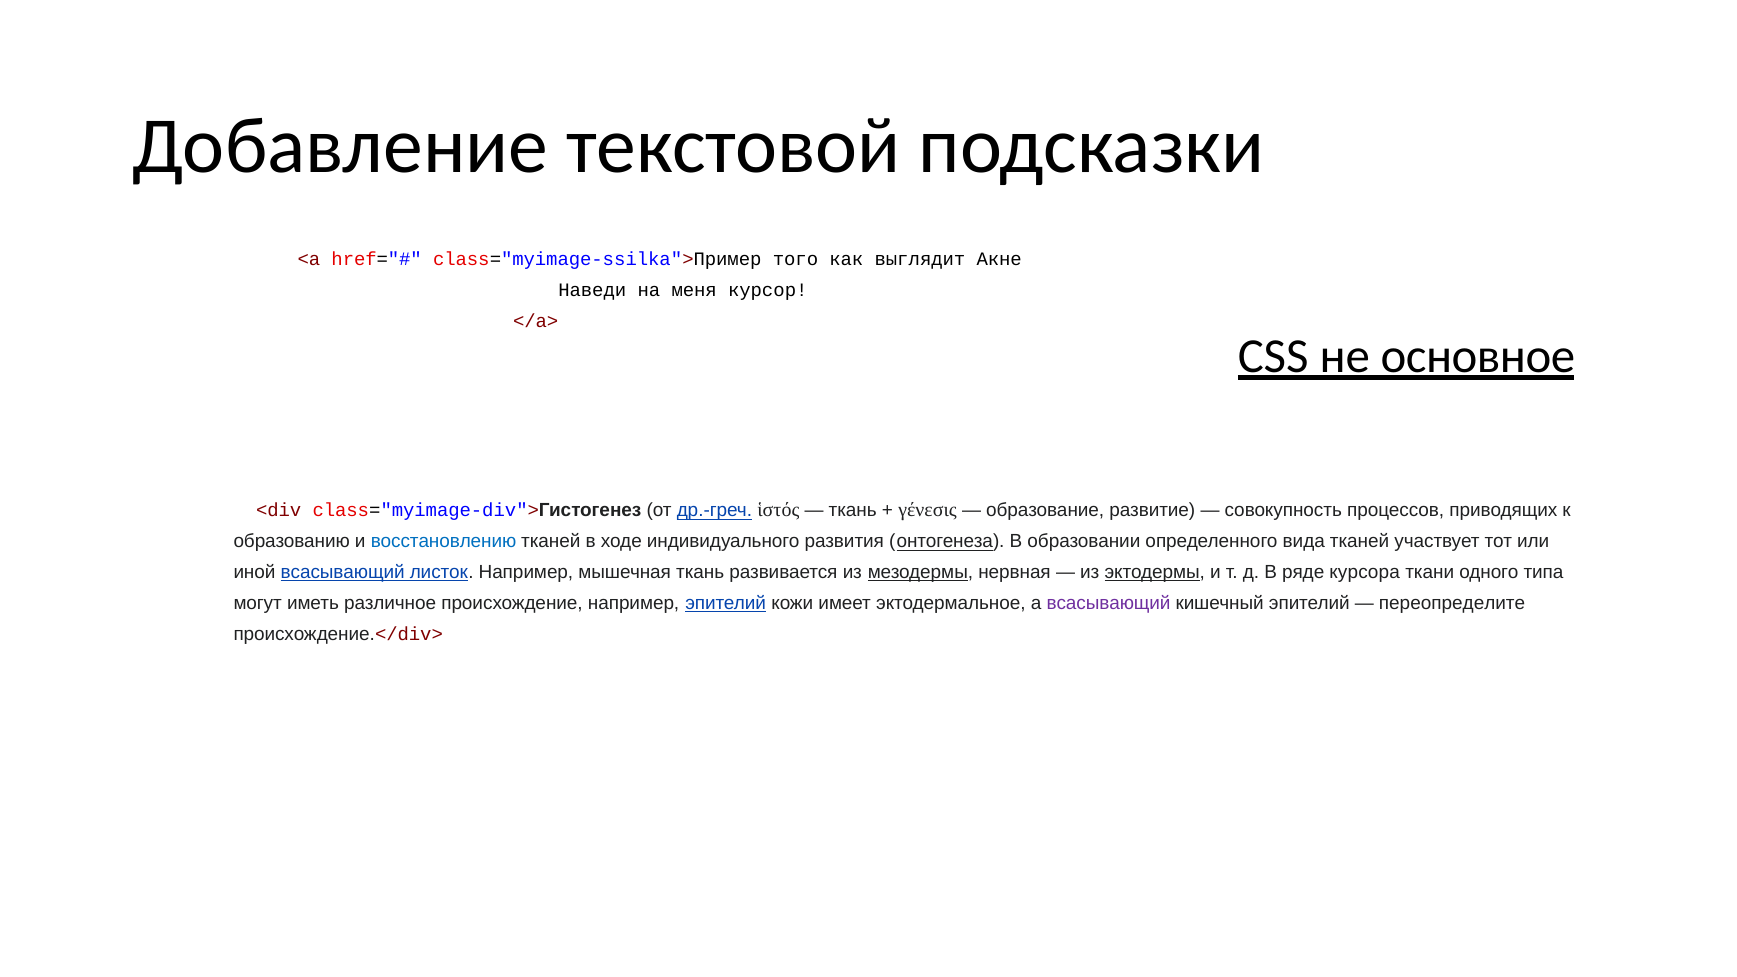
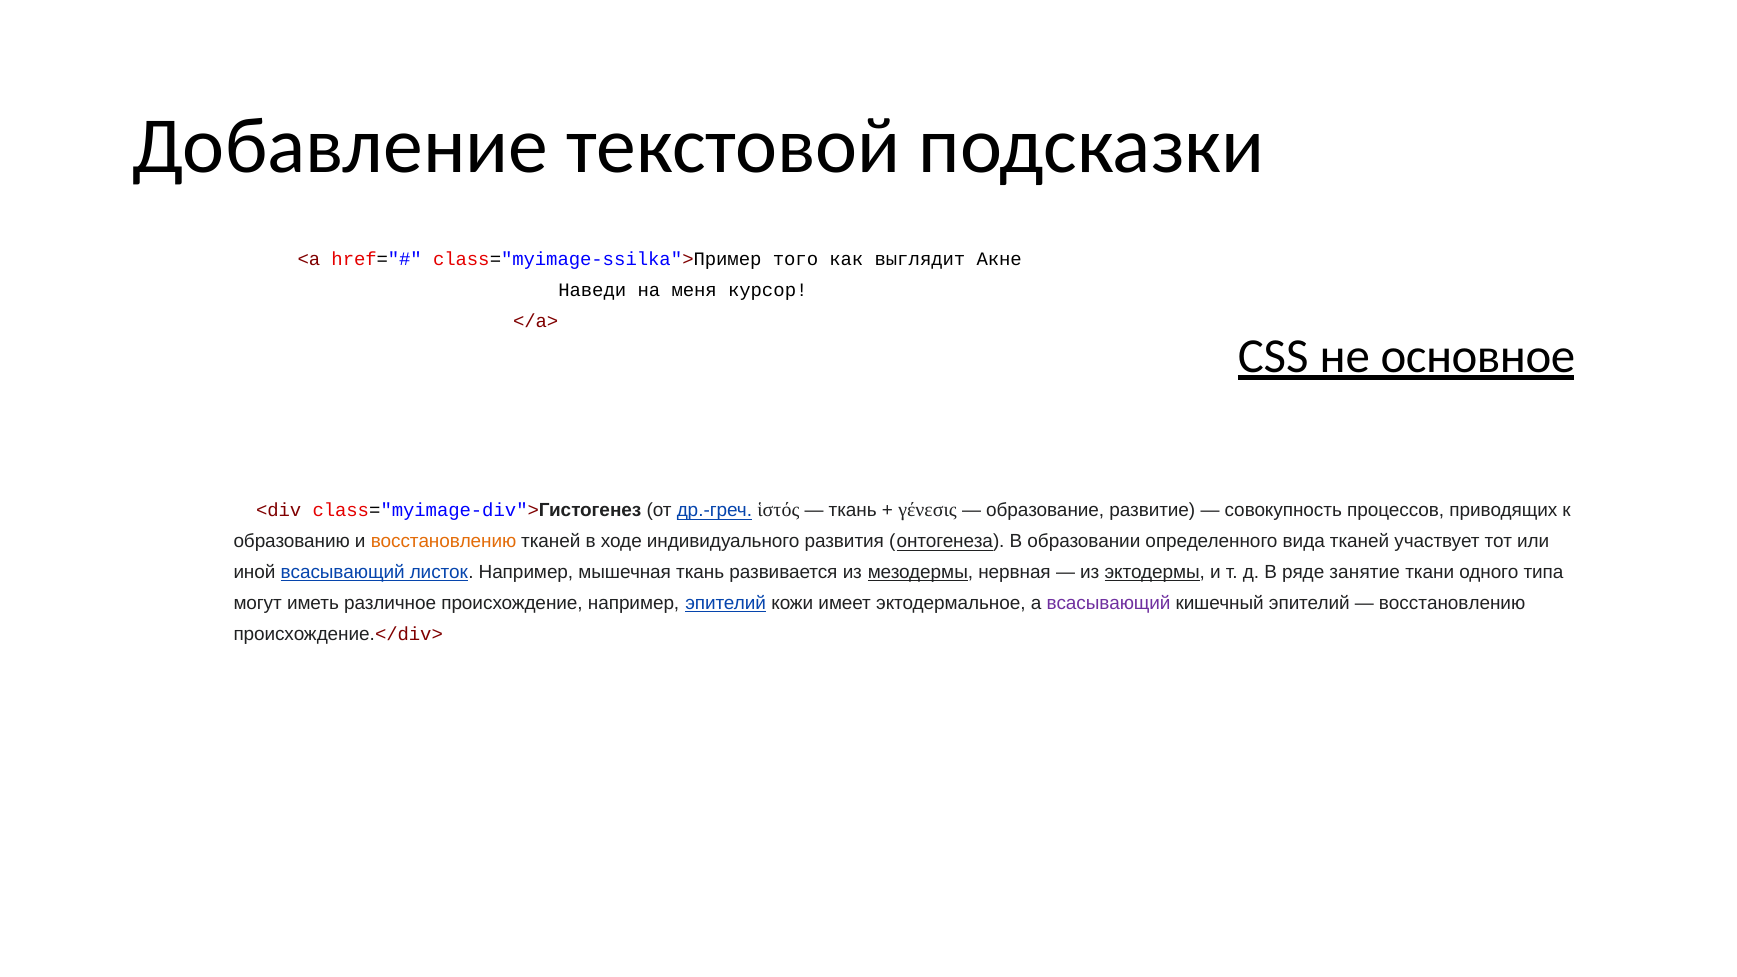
восстановлению at (443, 542) colour: blue -> orange
курсора: курсора -> занятие
переопределите at (1452, 603): переопределите -> восстановлению
